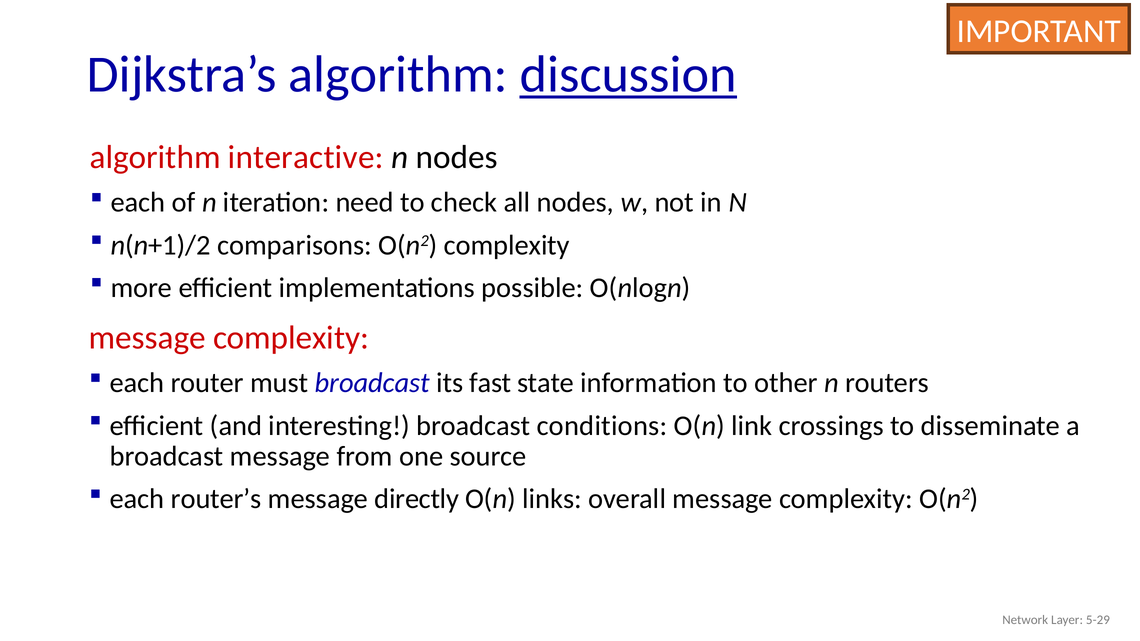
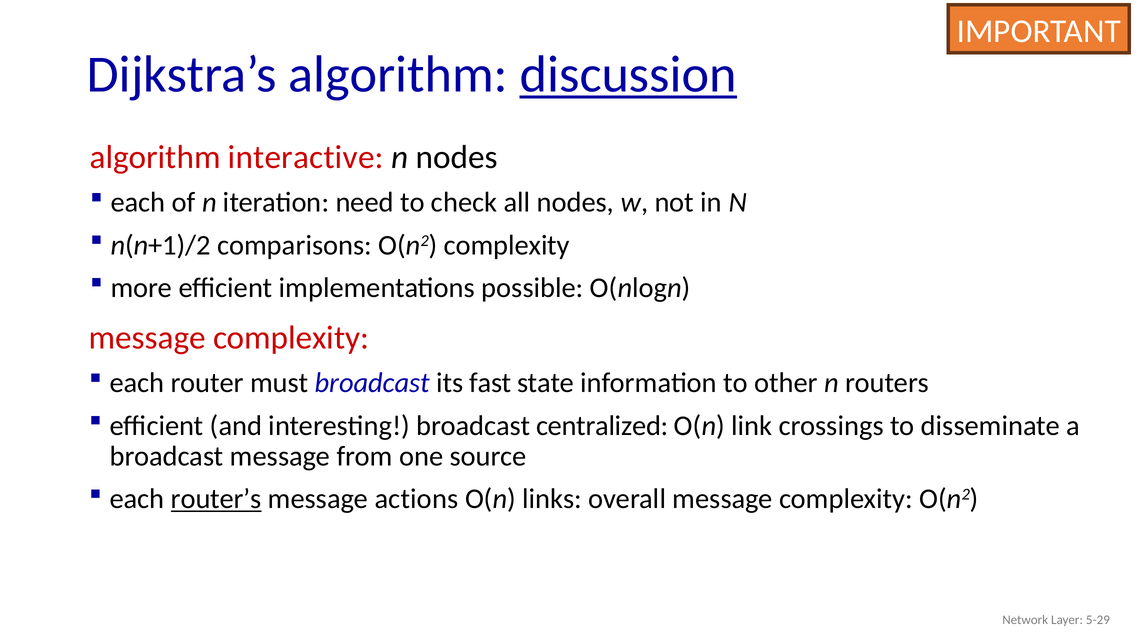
conditions: conditions -> centralized
router’s underline: none -> present
directly: directly -> actions
